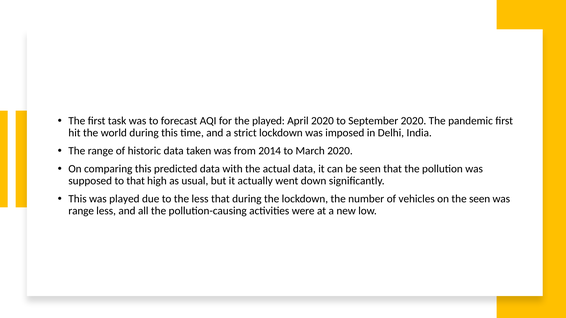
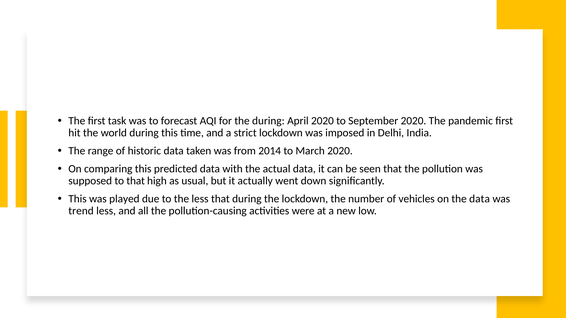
the played: played -> during
the seen: seen -> data
range at (81, 211): range -> trend
